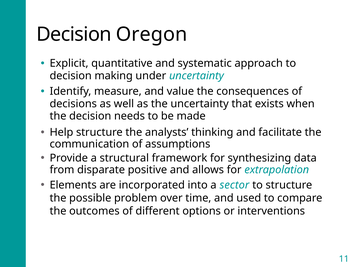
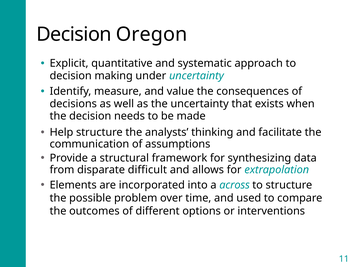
positive: positive -> difficult
sector: sector -> across
